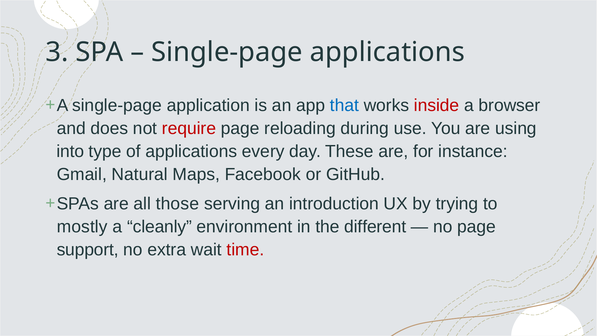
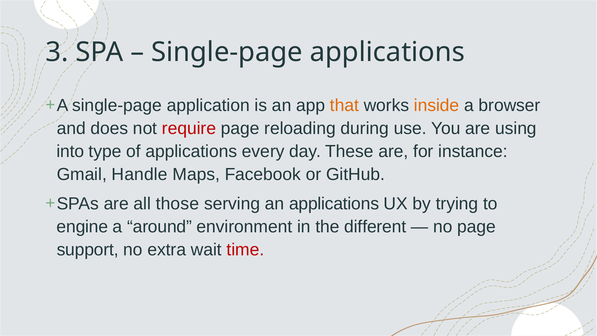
that colour: blue -> orange
inside colour: red -> orange
Natural: Natural -> Handle
an introduction: introduction -> applications
mostly: mostly -> engine
cleanly: cleanly -> around
